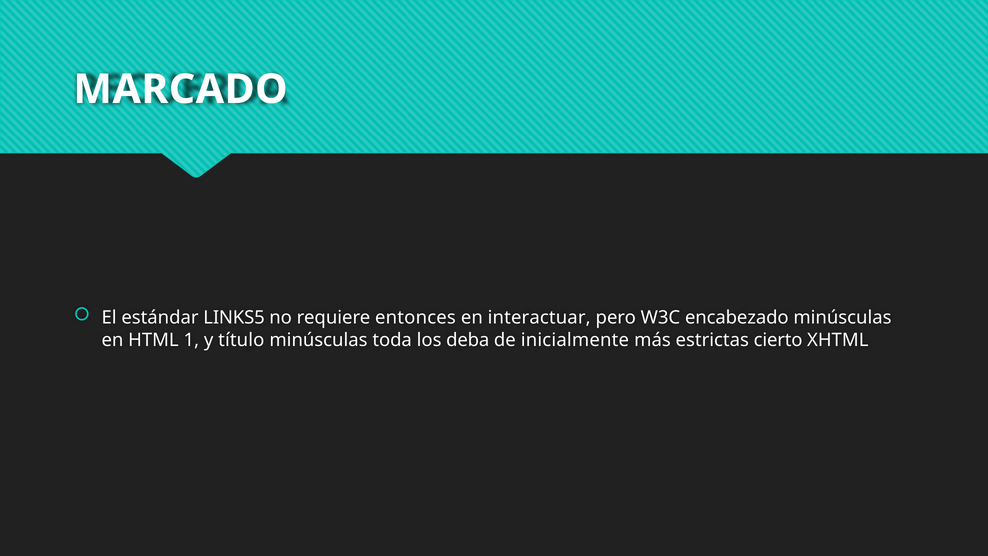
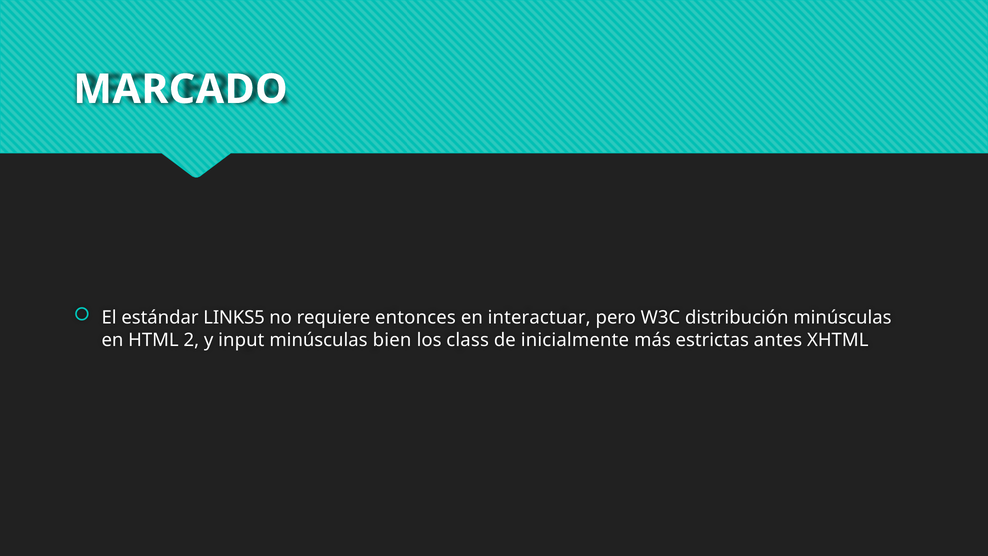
encabezado: encabezado -> distribución
1: 1 -> 2
título: título -> input
toda: toda -> bien
deba: deba -> class
cierto: cierto -> antes
